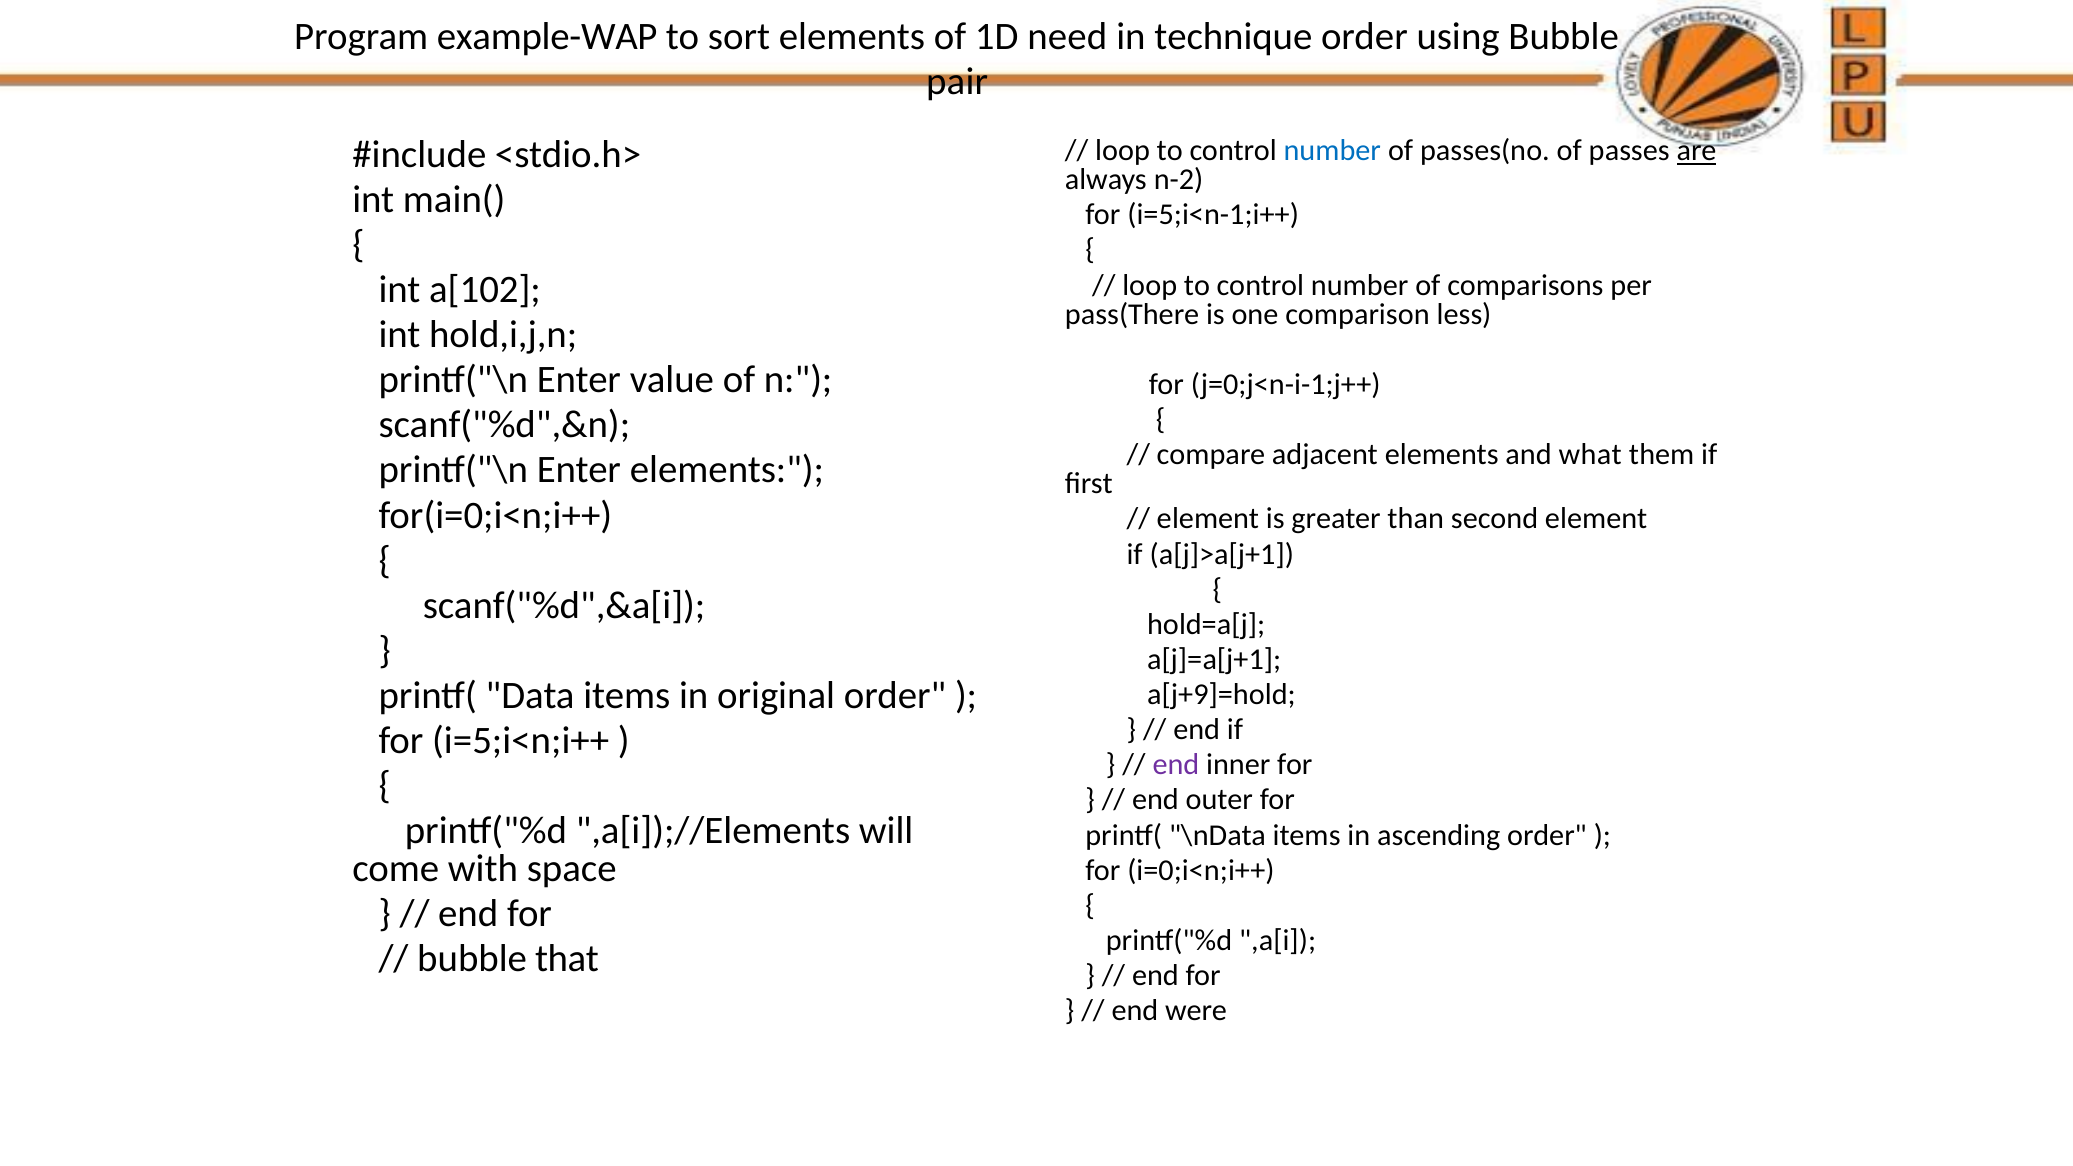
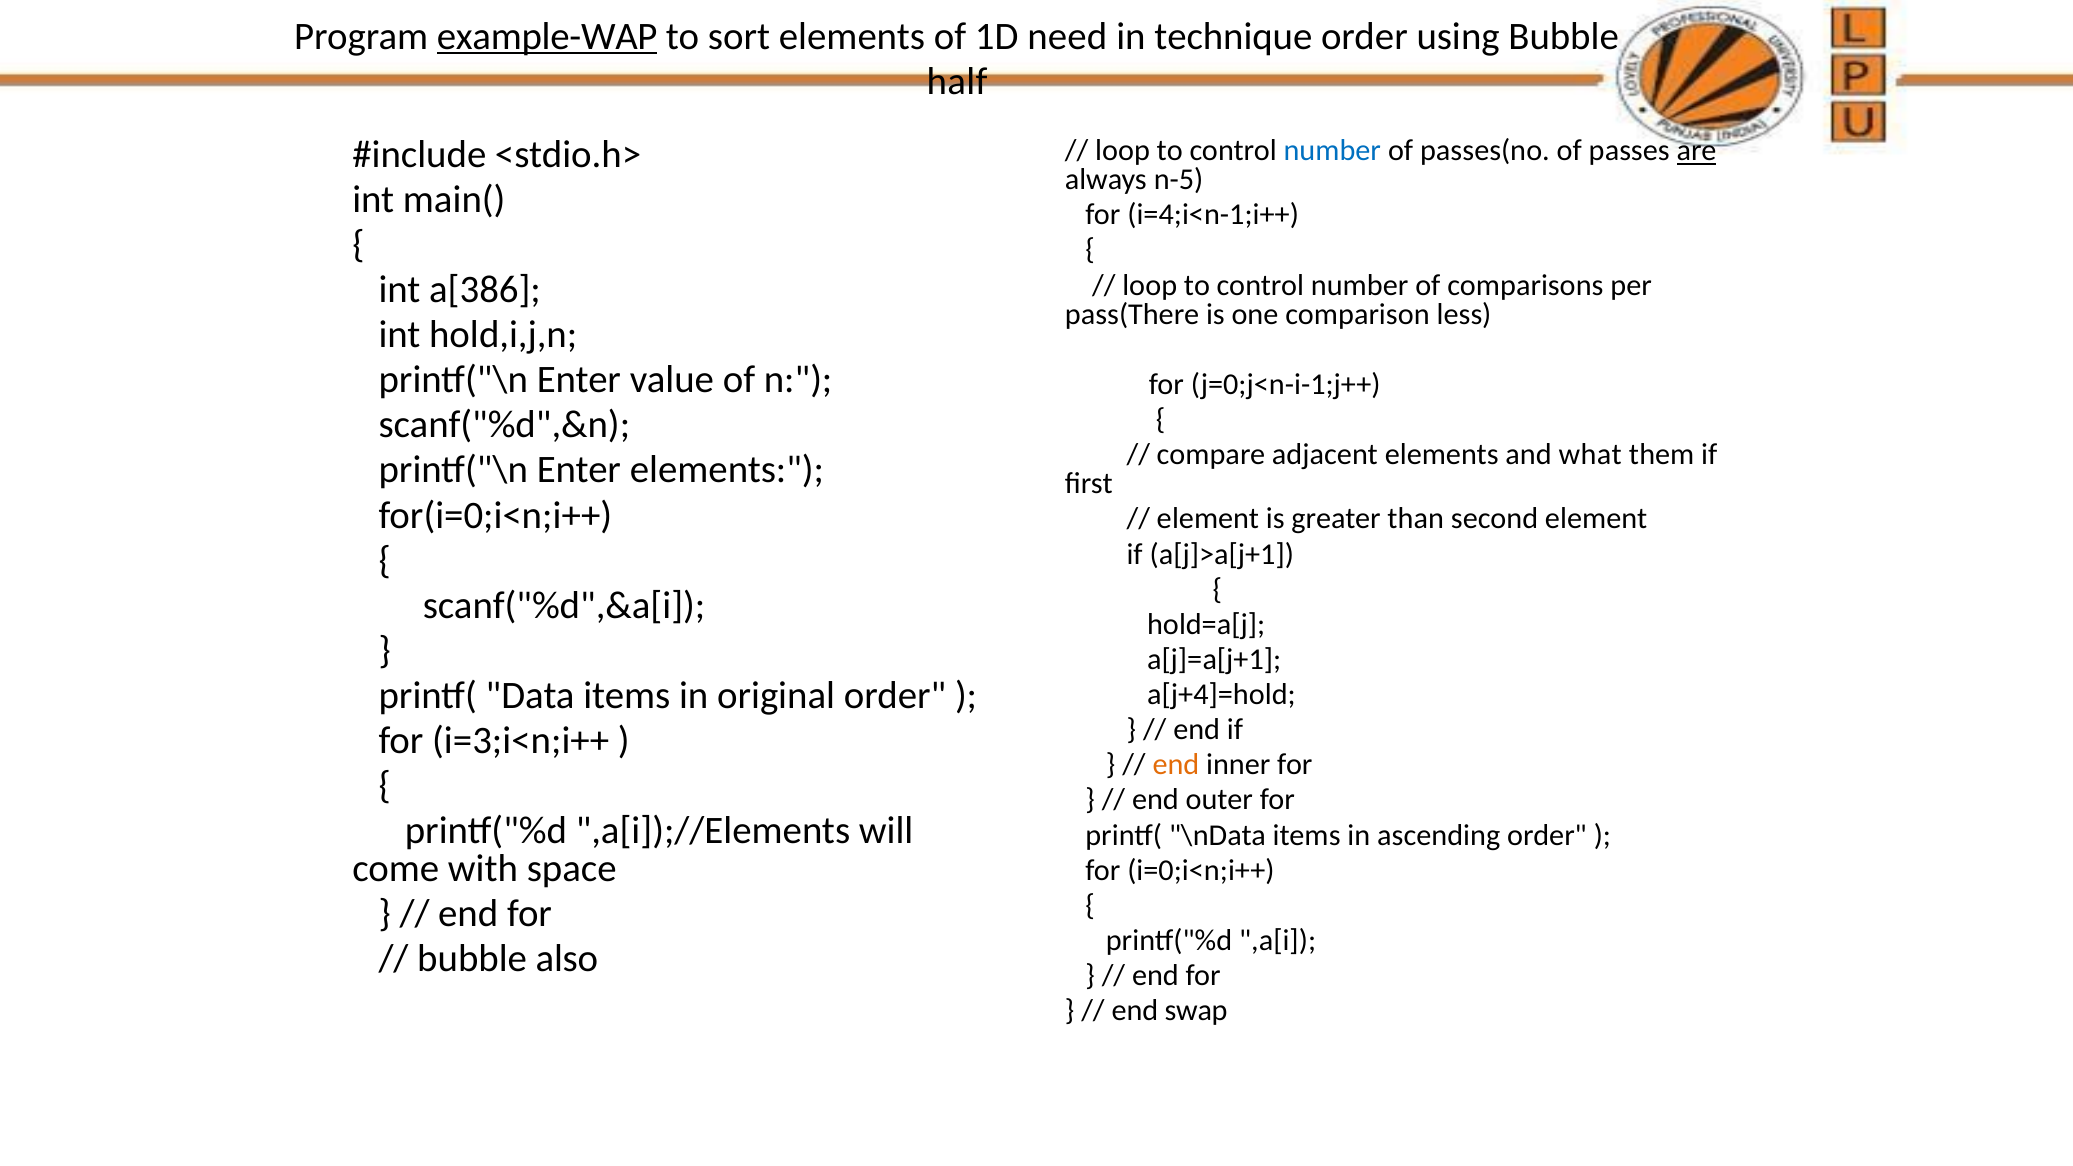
example-WAP underline: none -> present
pair: pair -> half
n-2: n-2 -> n-5
i=5;i<n-1;i++: i=5;i<n-1;i++ -> i=4;i<n-1;i++
a[102: a[102 -> a[386
a[j+9]=hold: a[j+9]=hold -> a[j+4]=hold
i=5;i<n;i++: i=5;i<n;i++ -> i=3;i<n;i++
end at (1176, 765) colour: purple -> orange
that: that -> also
were: were -> swap
